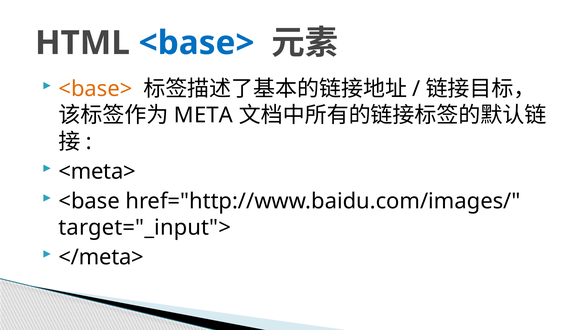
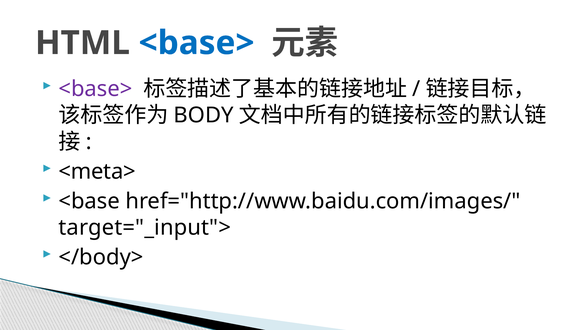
<base> at (95, 89) colour: orange -> purple
META: META -> BODY
</meta>: </meta> -> </body>
